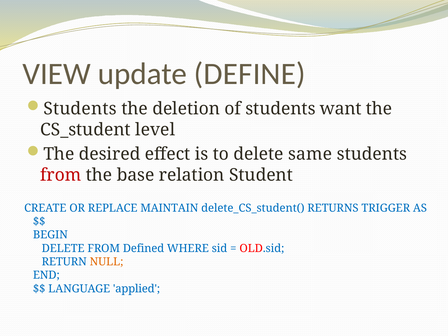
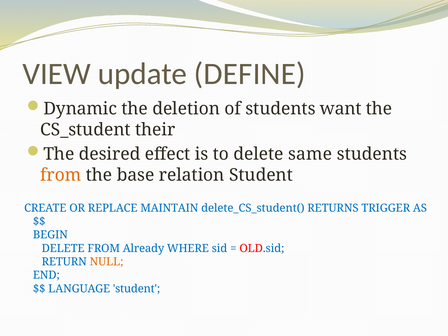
Students at (80, 109): Students -> Dynamic
level: level -> their
from at (61, 175) colour: red -> orange
Defined: Defined -> Already
LANGUAGE applied: applied -> student
